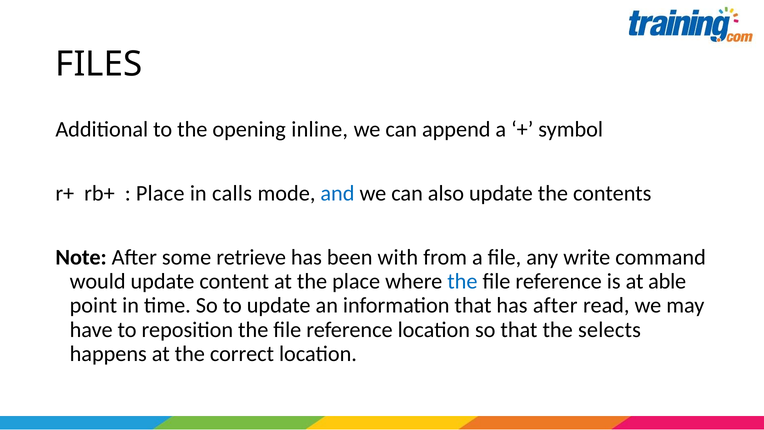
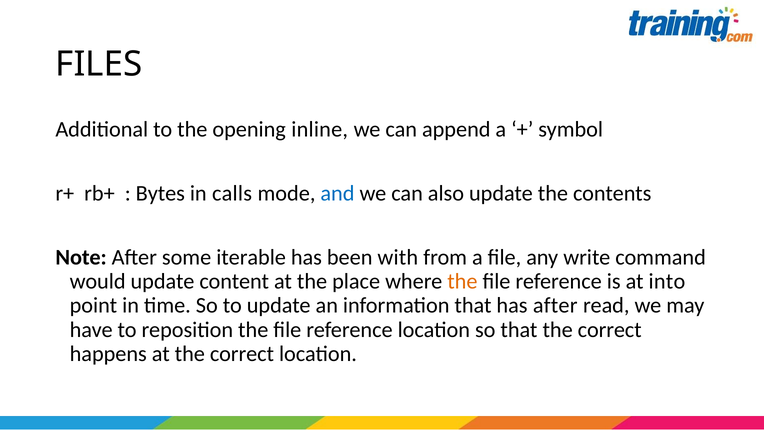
Place at (160, 193): Place -> Bytes
retrieve: retrieve -> iterable
the at (462, 281) colour: blue -> orange
able: able -> into
that the selects: selects -> correct
